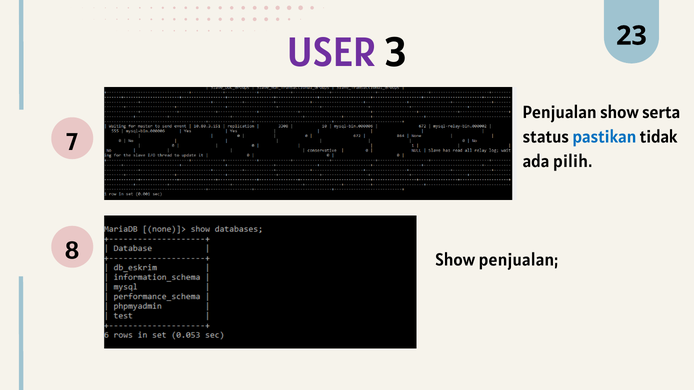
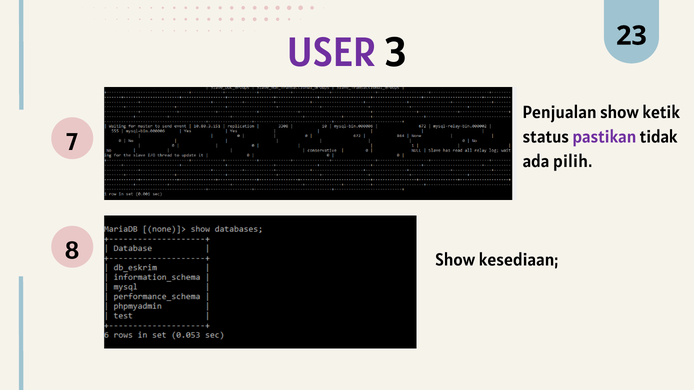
serta: serta -> ketik
pastikan colour: blue -> purple
Show penjualan: penjualan -> kesediaan
